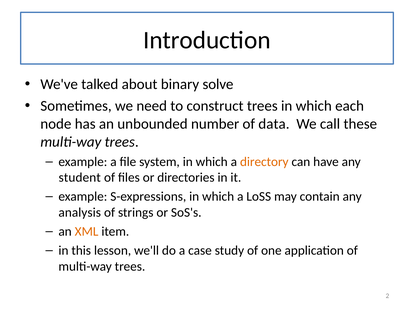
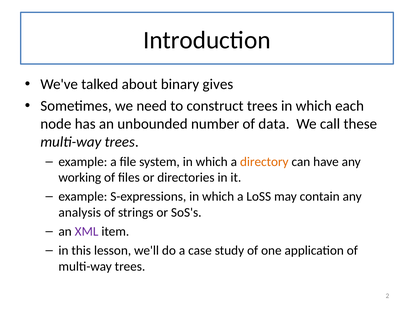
solve: solve -> gives
student: student -> working
XML colour: orange -> purple
